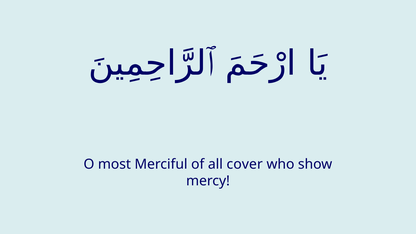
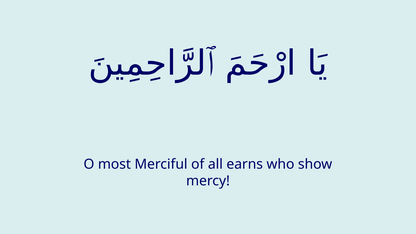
cover: cover -> earns
